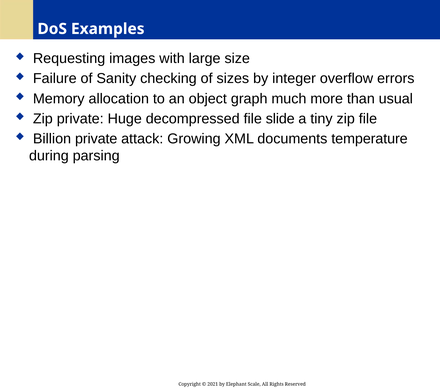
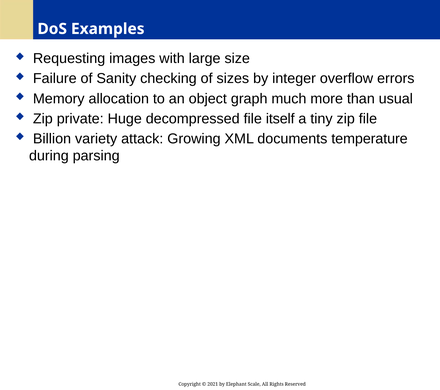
slide: slide -> itself
Billion private: private -> variety
